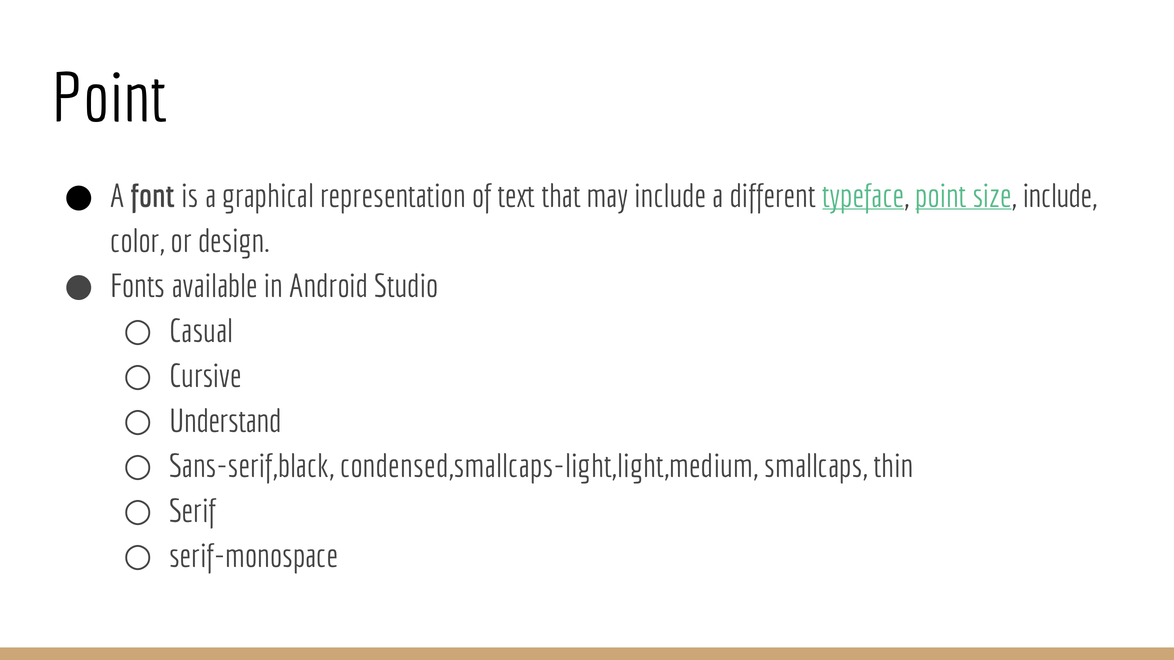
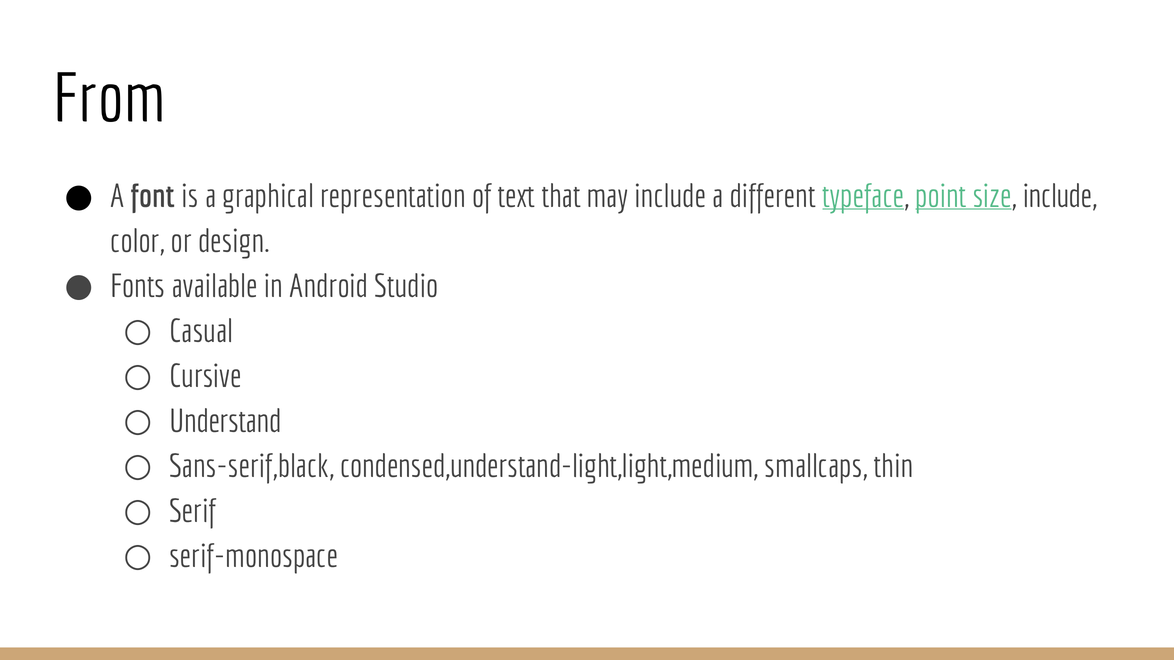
Point at (109, 99): Point -> From
condensed,smallcaps-light,light,medium: condensed,smallcaps-light,light,medium -> condensed,understand-light,light,medium
